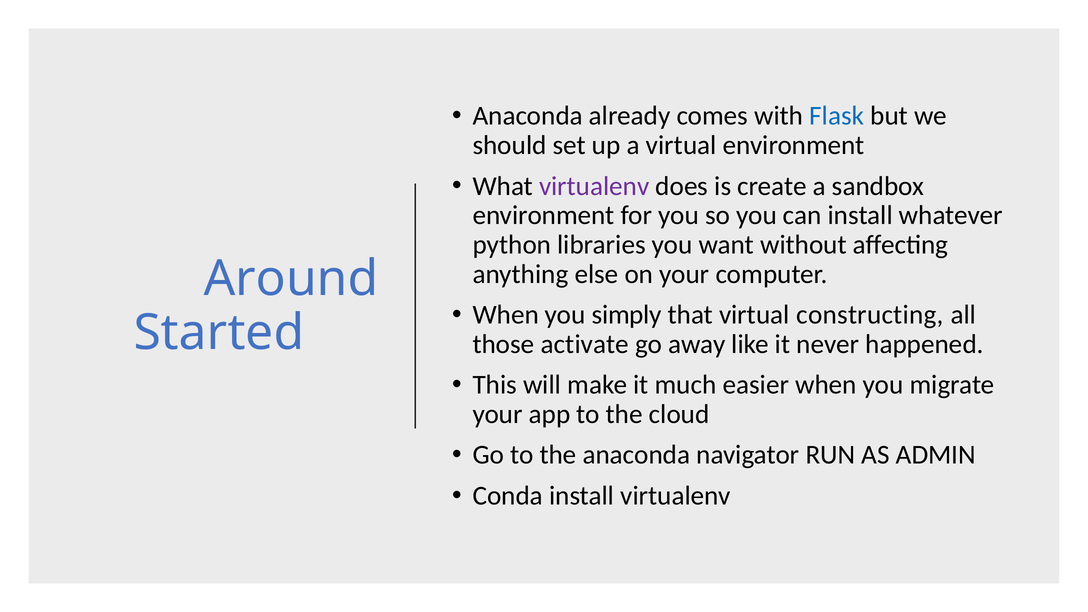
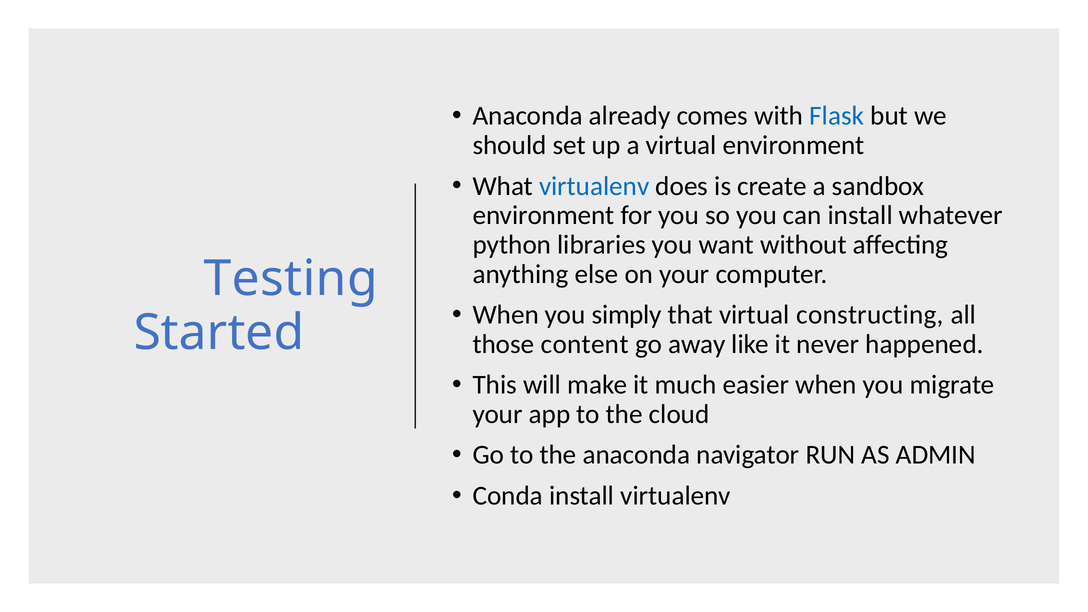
virtualenv at (594, 186) colour: purple -> blue
Around: Around -> Testing
activate: activate -> content
